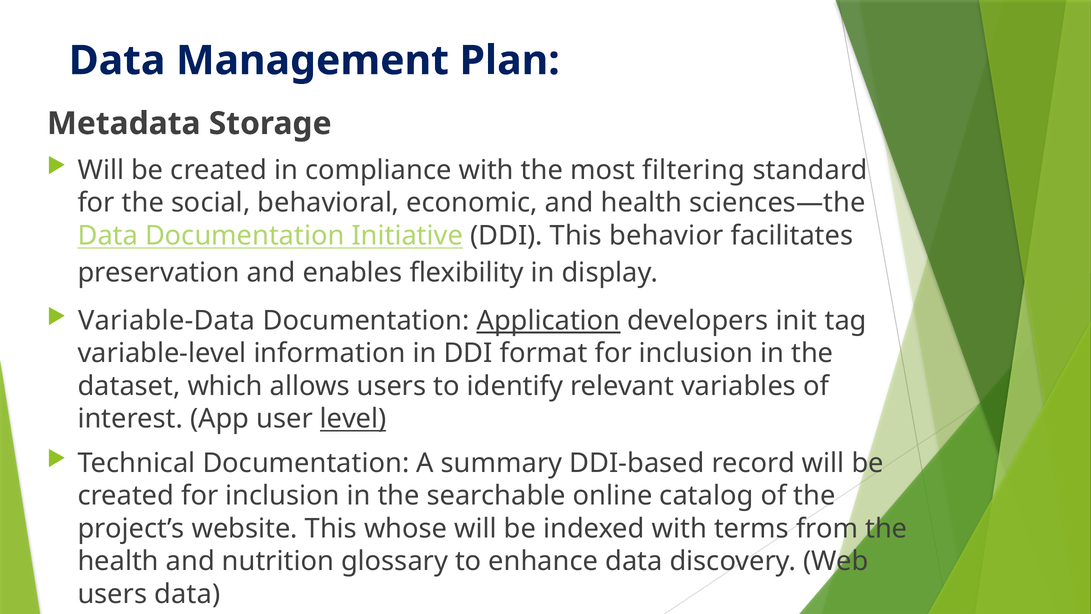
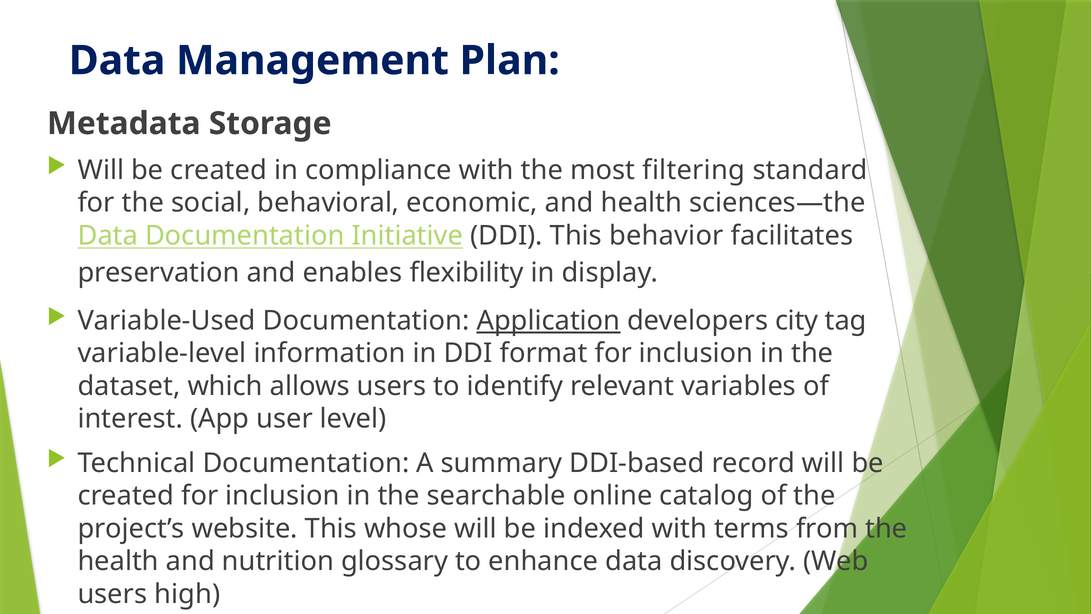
Variable-Data: Variable-Data -> Variable-Used
init: init -> city
level underline: present -> none
users data: data -> high
